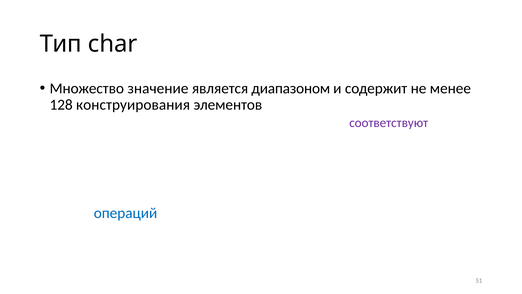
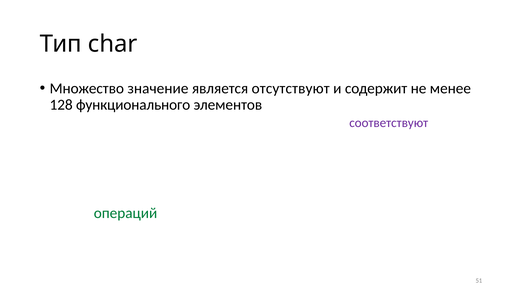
диапазоном: диапазоном -> отсутствуют
конструирования: конструирования -> функционального
операций colour: blue -> green
